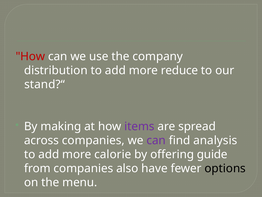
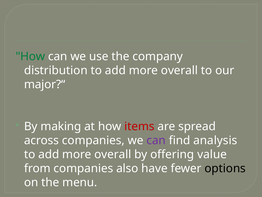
How at (30, 56) colour: red -> green
reduce at (179, 70): reduce -> overall
stand?“: stand?“ -> major?“
items colour: purple -> red
calorie at (113, 154): calorie -> overall
guide: guide -> value
